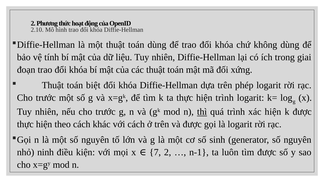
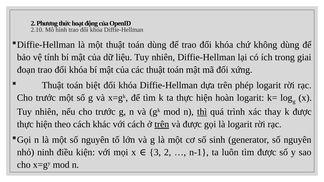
hiện trình: trình -> hoàn
xác hiện: hiện -> thay
trên at (162, 124) underline: none -> present
7: 7 -> 3
